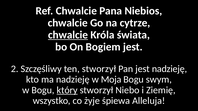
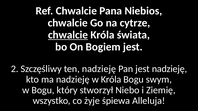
ten stworzył: stworzył -> nadzieję
w Moja: Moja -> Króla
który underline: present -> none
